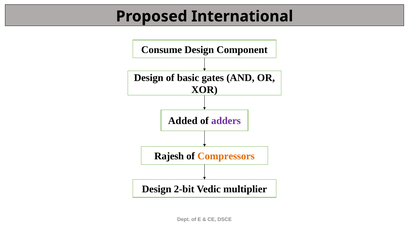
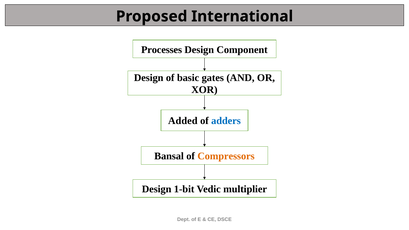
Consume: Consume -> Processes
adders colour: purple -> blue
Rajesh: Rajesh -> Bansal
2-bit: 2-bit -> 1-bit
